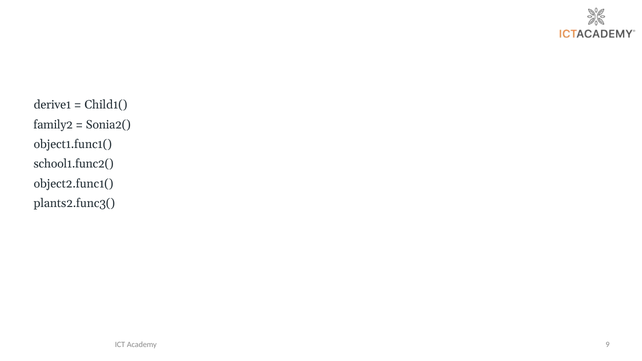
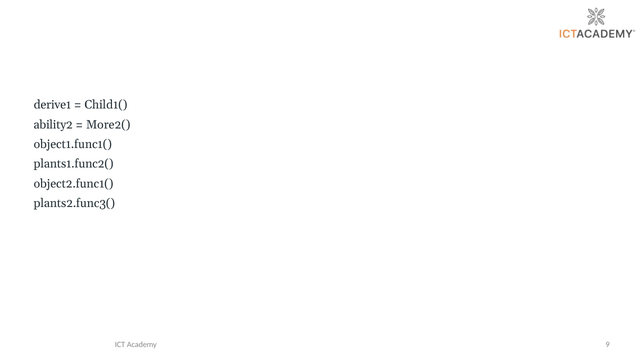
family2: family2 -> ability2
Sonia2(: Sonia2( -> More2(
school1.func2(: school1.func2( -> plants1.func2(
